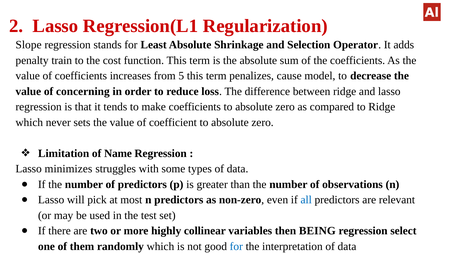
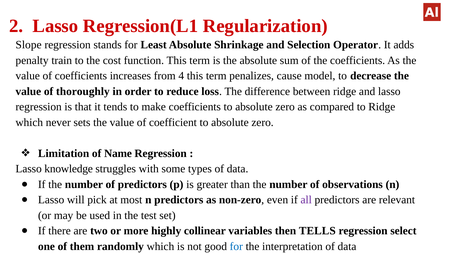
5: 5 -> 4
concerning: concerning -> thoroughly
minimizes: minimizes -> knowledge
all colour: blue -> purple
BEING: BEING -> TELLS
